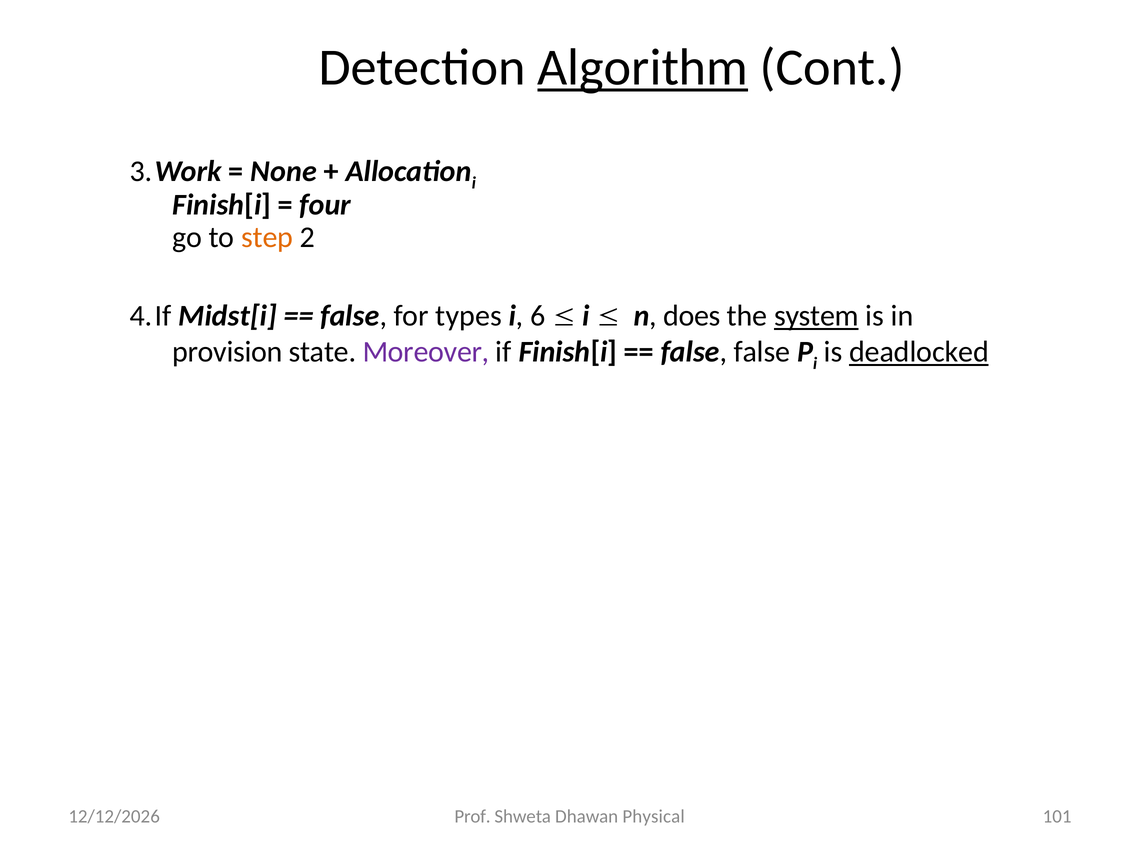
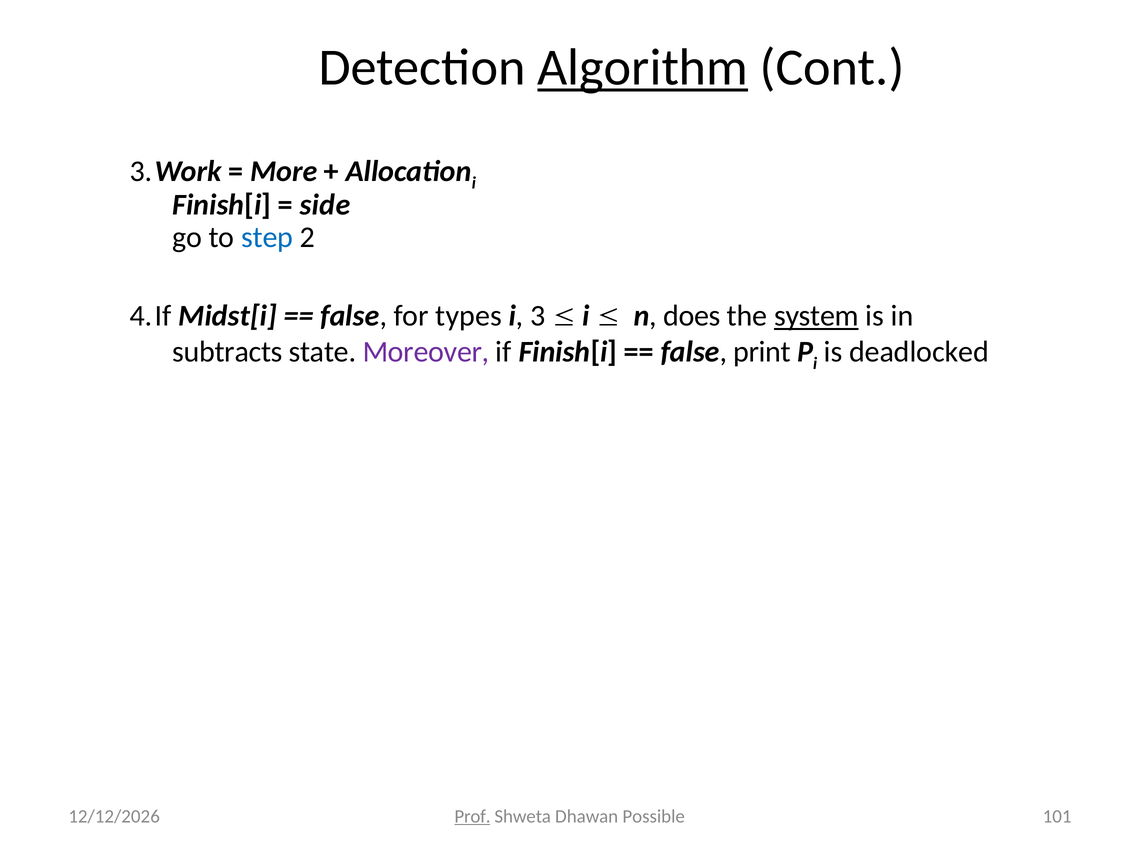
None: None -> More
four: four -> side
step colour: orange -> blue
6: 6 -> 3
provision: provision -> subtracts
false false: false -> print
deadlocked underline: present -> none
Prof underline: none -> present
Physical: Physical -> Possible
